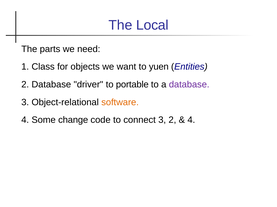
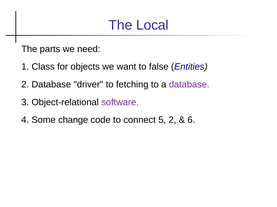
yuen: yuen -> false
portable: portable -> fetching
software colour: orange -> purple
connect 3: 3 -> 5
4 at (191, 120): 4 -> 6
